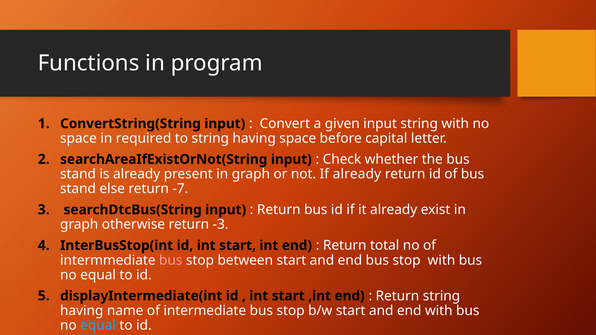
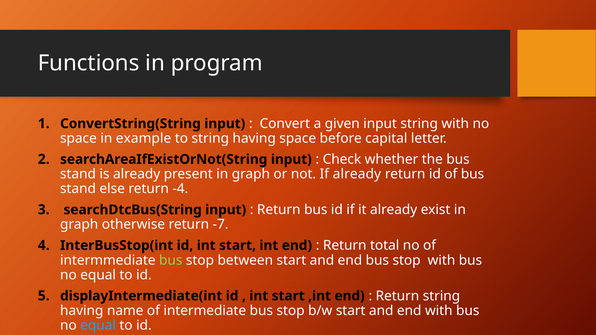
required: required -> example
-7: -7 -> -4
-3: -3 -> -7
bus at (171, 260) colour: pink -> light green
